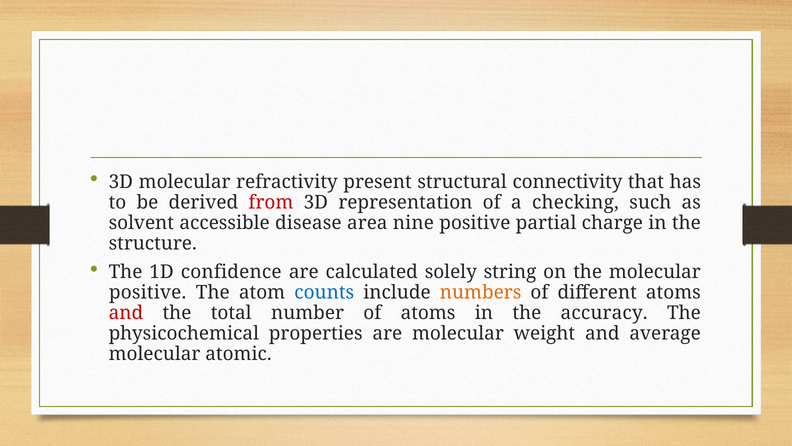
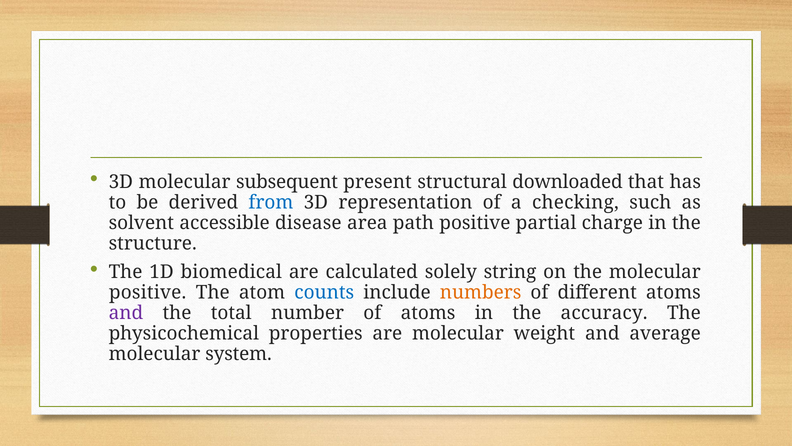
refractivity: refractivity -> subsequent
connectivity: connectivity -> downloaded
from colour: red -> blue
nine: nine -> path
confidence: confidence -> biomedical
and at (126, 313) colour: red -> purple
atomic: atomic -> system
